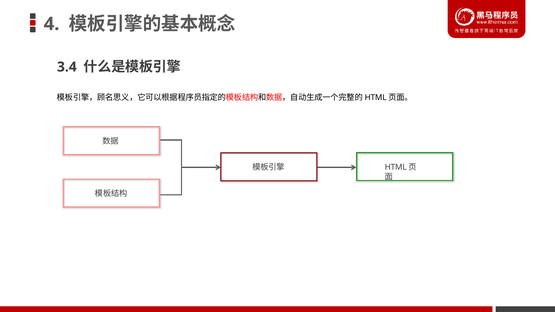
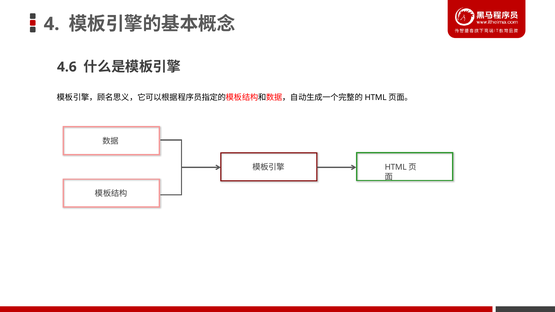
3.4: 3.4 -> 4.6
